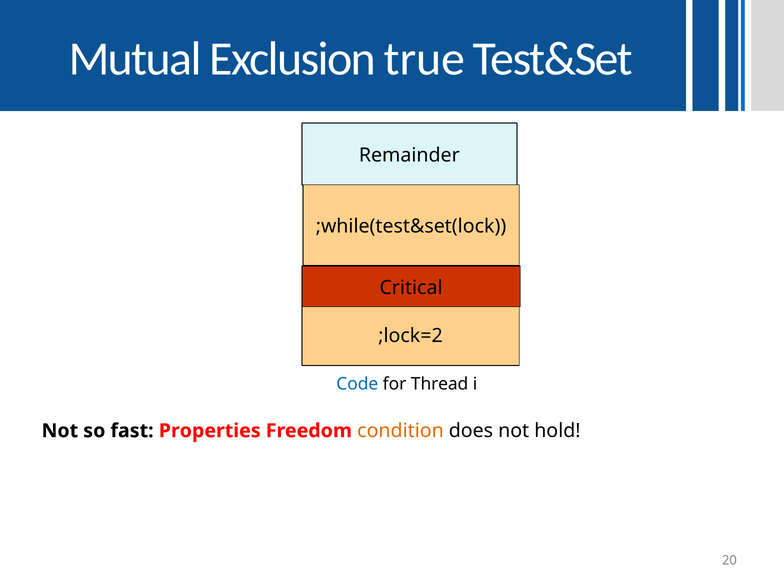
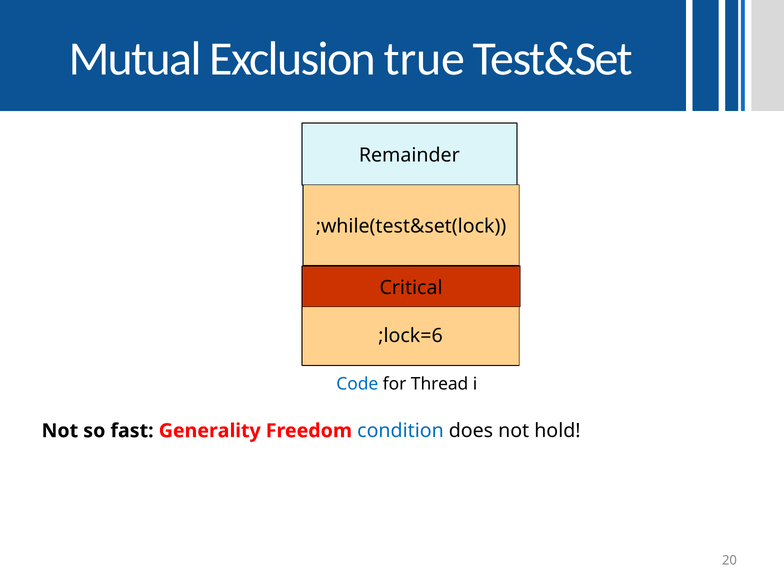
lock=2: lock=2 -> lock=6
Properties: Properties -> Generality
condition colour: orange -> blue
